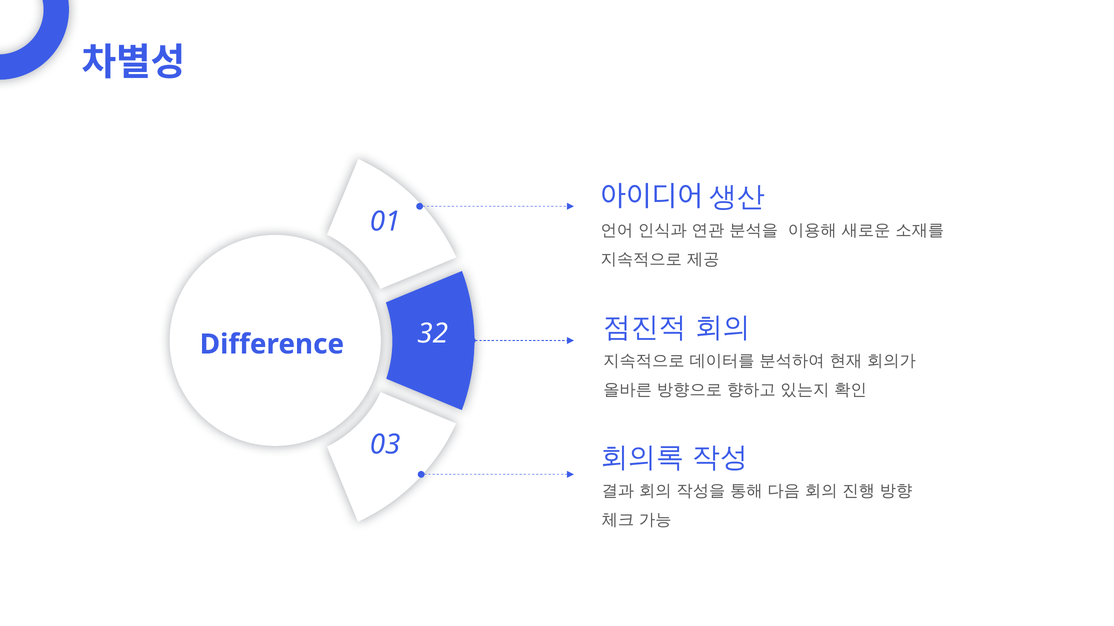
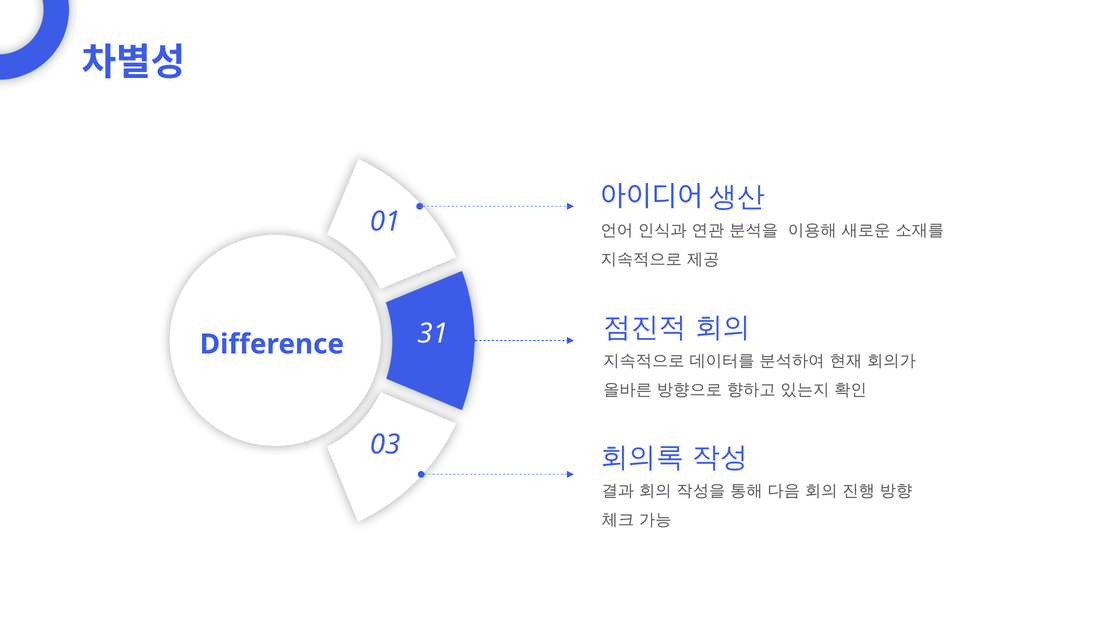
32: 32 -> 31
